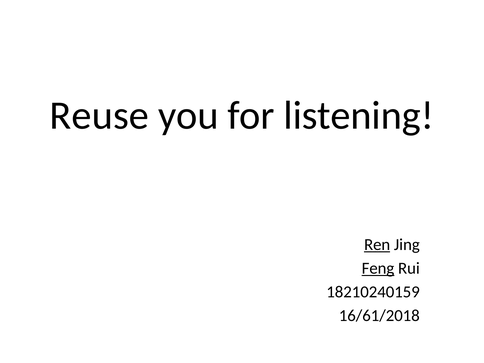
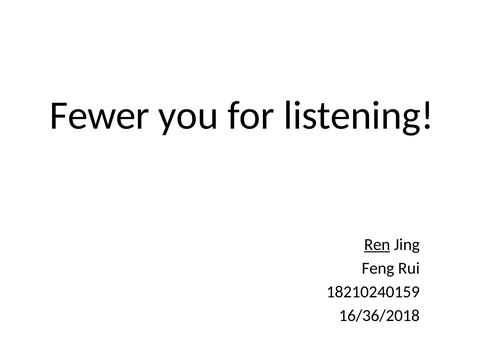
Reuse: Reuse -> Fewer
Feng underline: present -> none
16/61/2018: 16/61/2018 -> 16/36/2018
